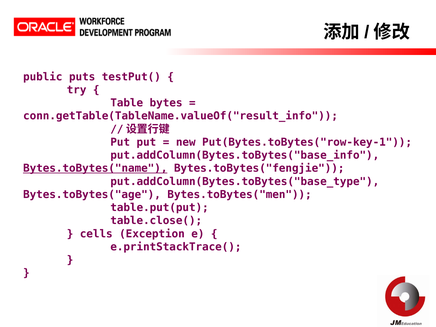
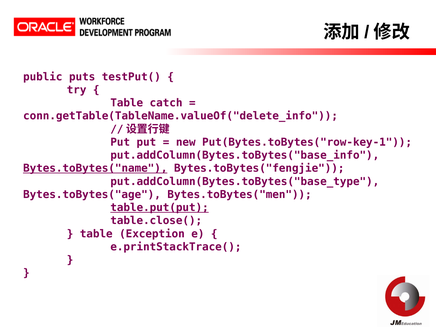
bytes: bytes -> catch
conn.getTable(TableName.valueOf("result_info: conn.getTable(TableName.valueOf("result_info -> conn.getTable(TableName.valueOf("delete_info
table.put(put underline: none -> present
cells at (96, 234): cells -> table
